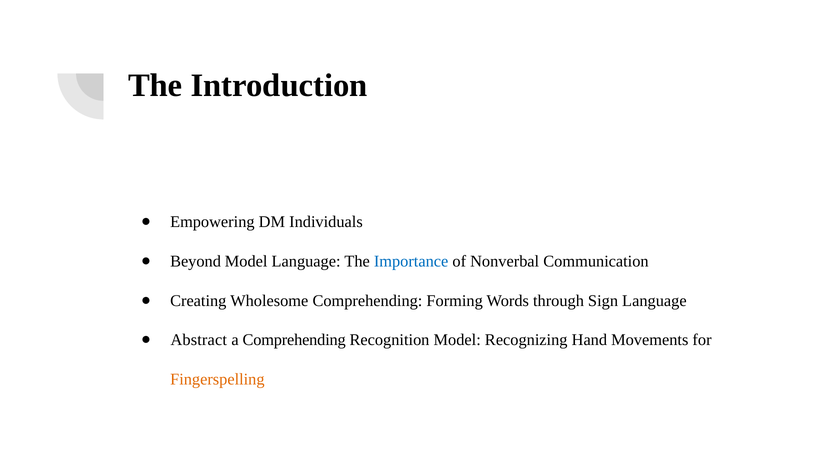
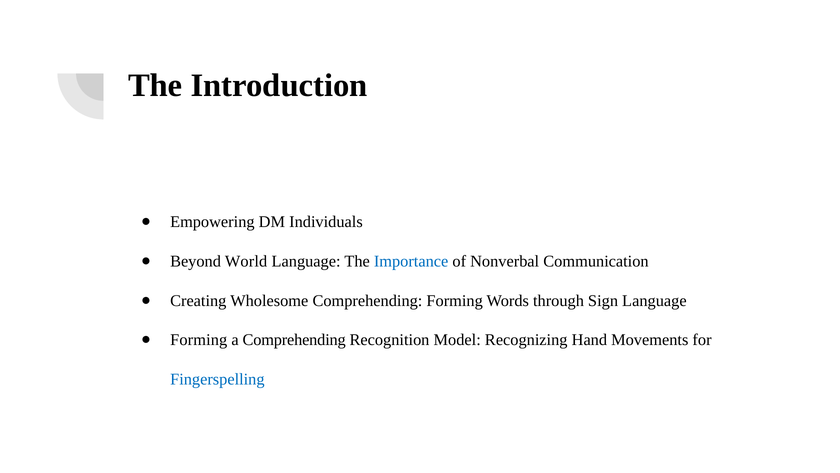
Beyond Model: Model -> World
Abstract at (199, 340): Abstract -> Forming
Fingerspelling colour: orange -> blue
